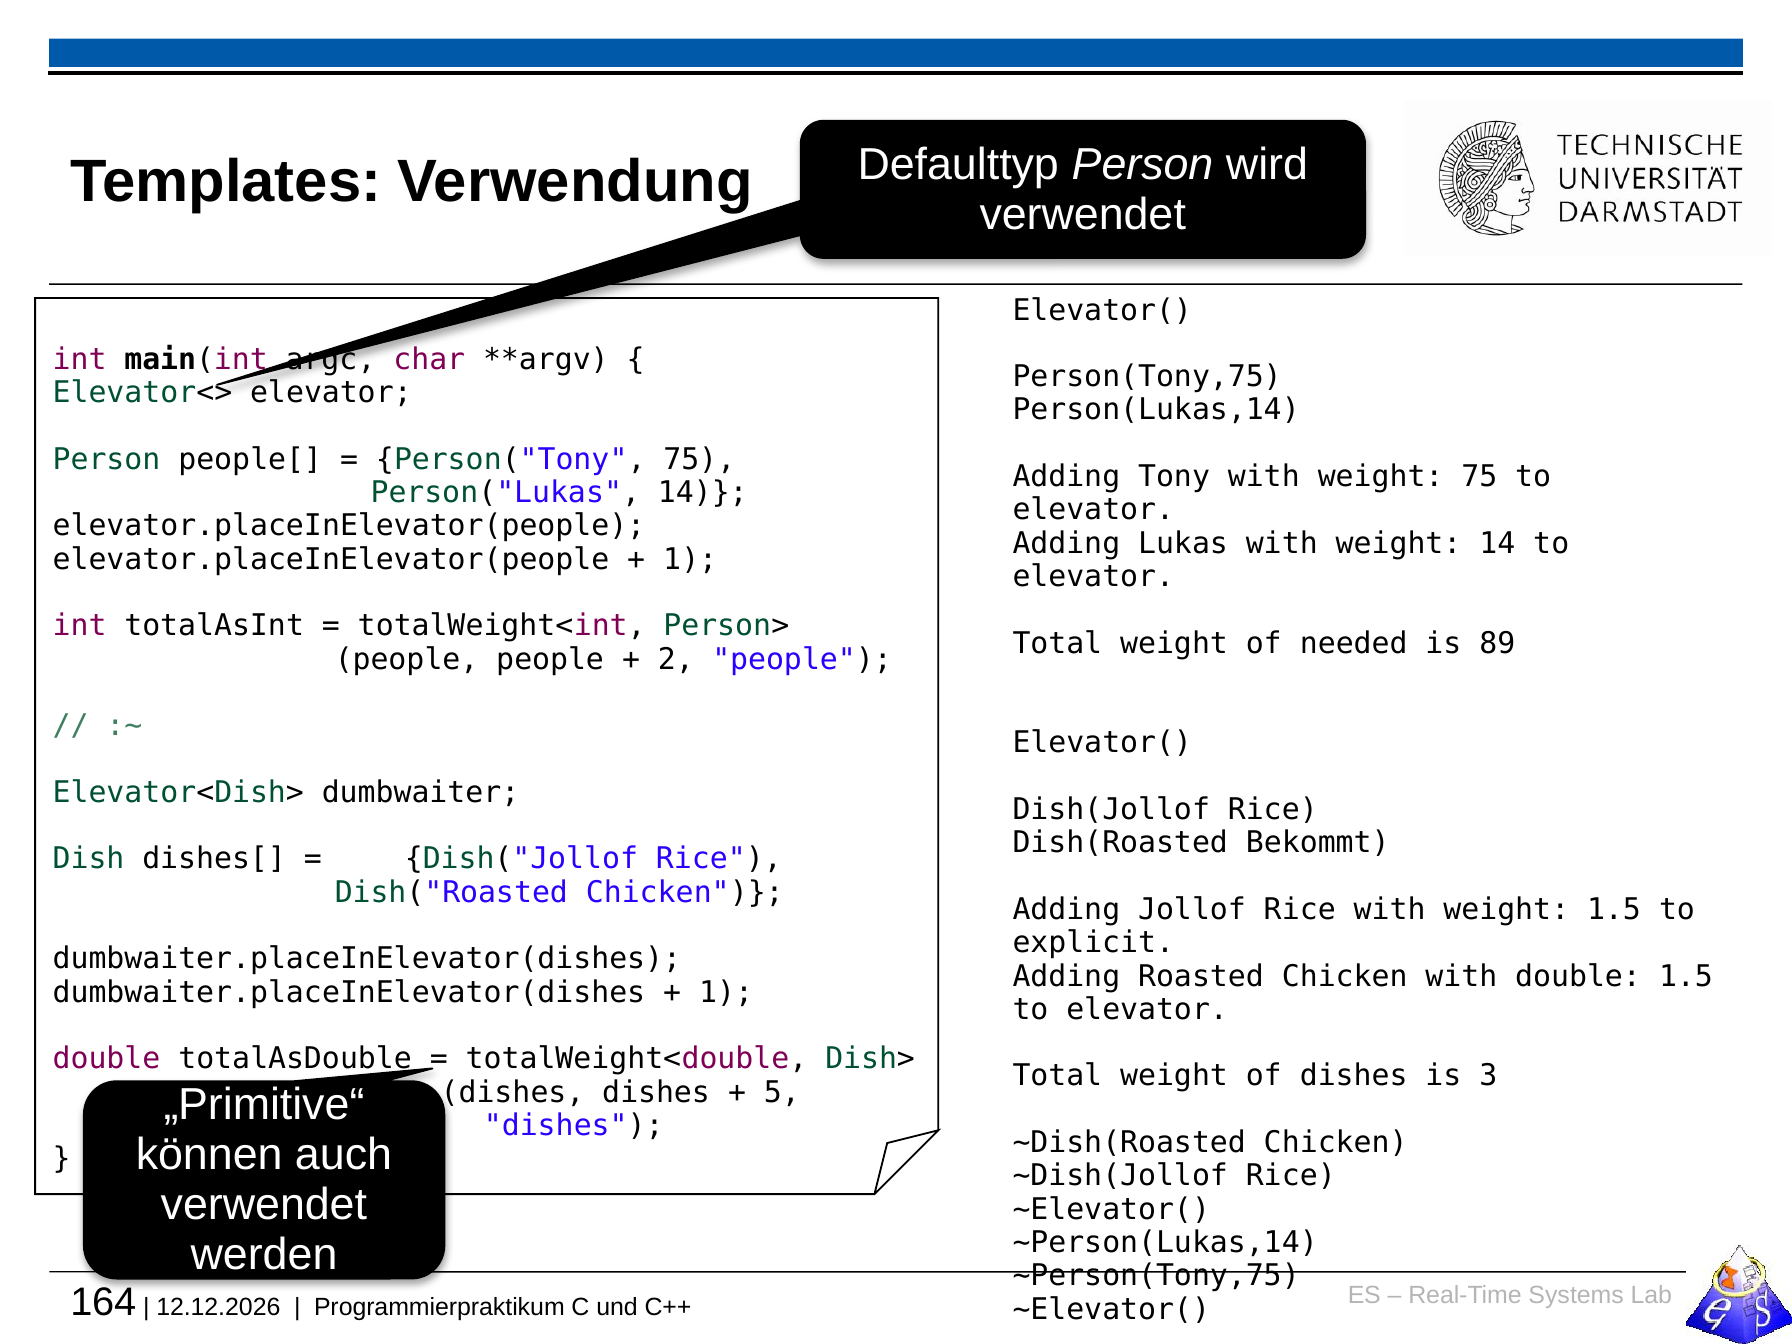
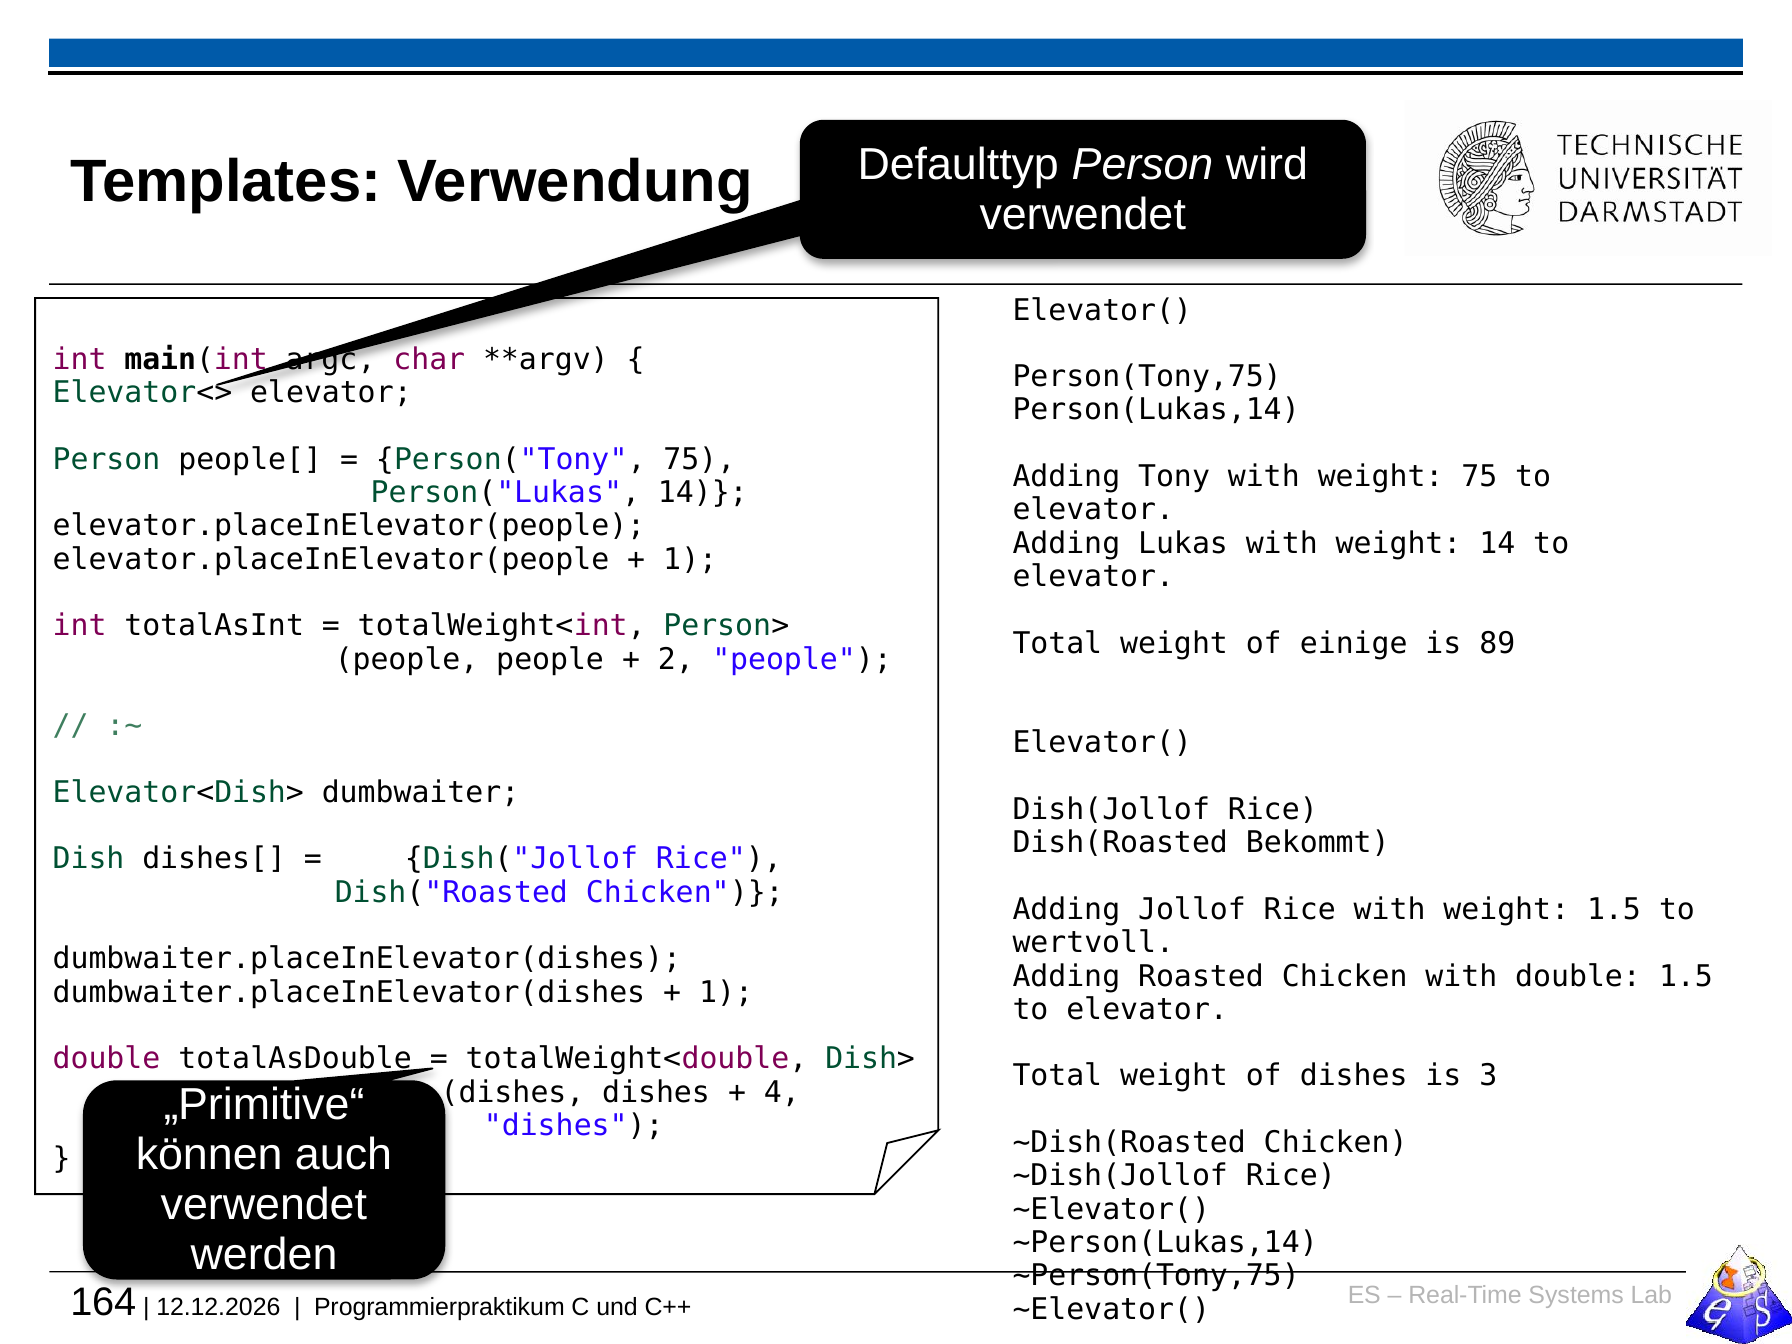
needed: needed -> einige
explicit: explicit -> wertvoll
5: 5 -> 4
